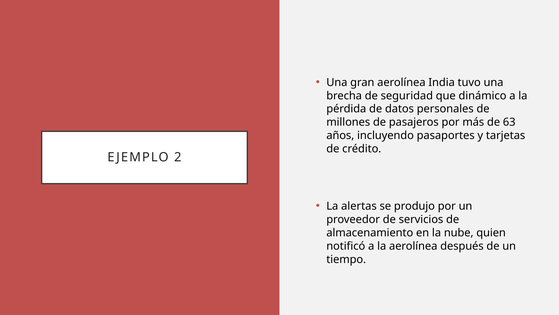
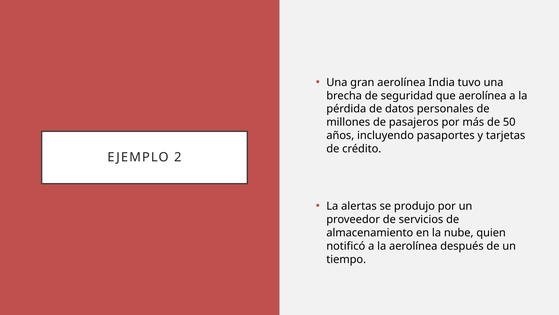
que dinámico: dinámico -> aerolínea
63: 63 -> 50
